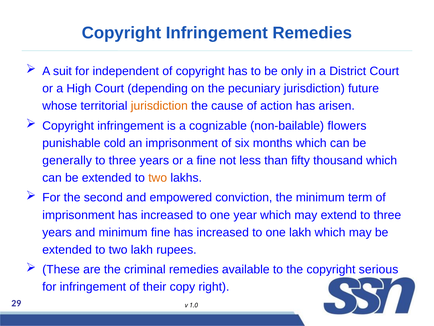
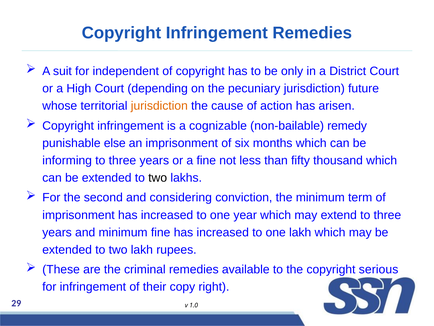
flowers: flowers -> remedy
cold: cold -> else
generally: generally -> informing
two at (158, 178) colour: orange -> black
empowered: empowered -> considering
